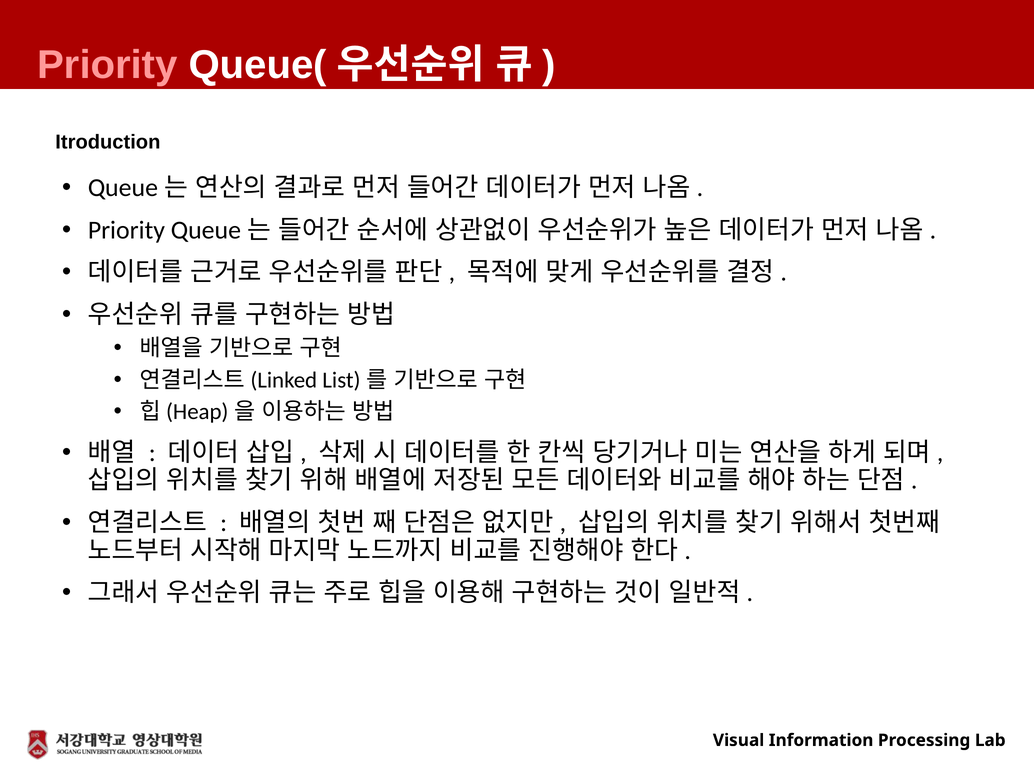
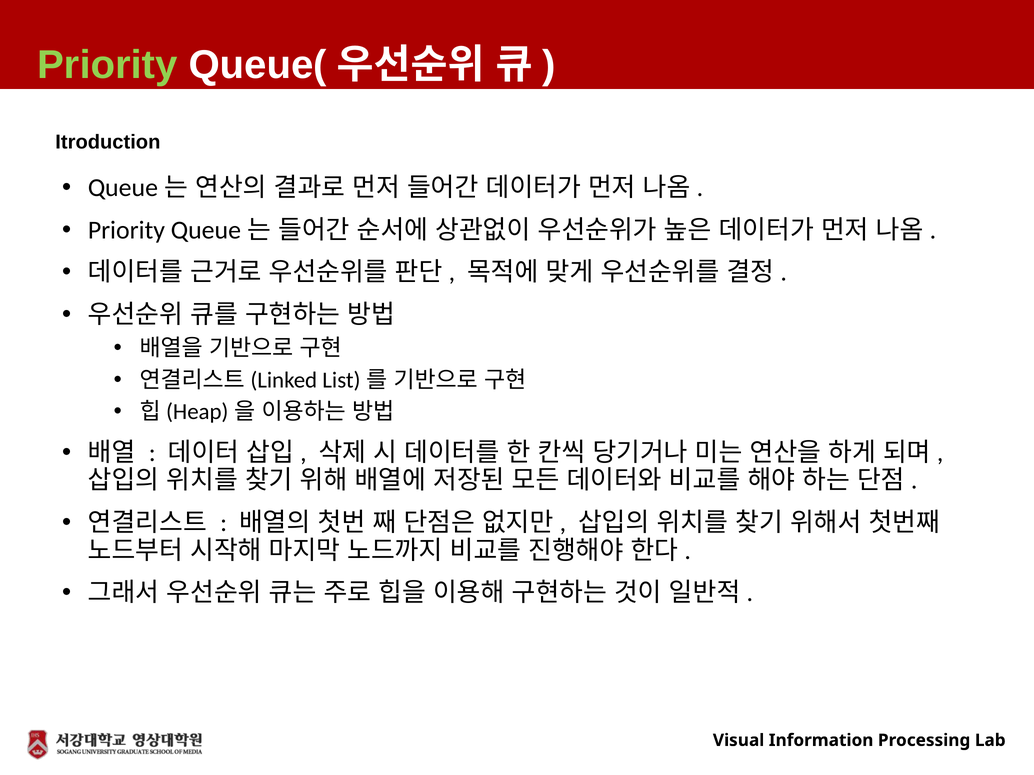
Priority at (107, 65) colour: pink -> light green
